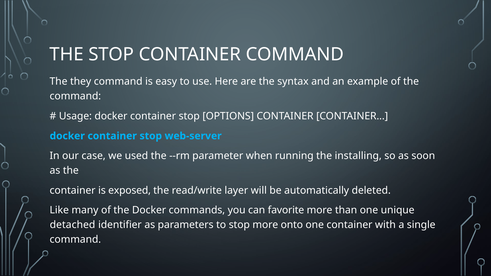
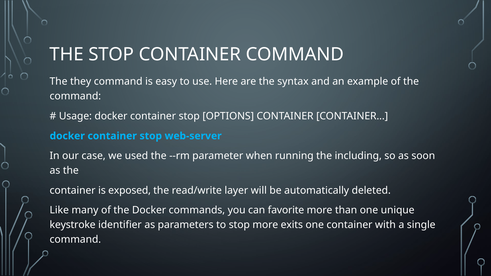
installing: installing -> including
detached: detached -> keystroke
onto: onto -> exits
